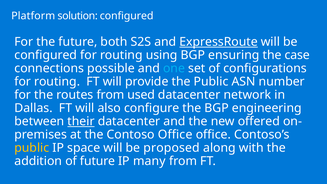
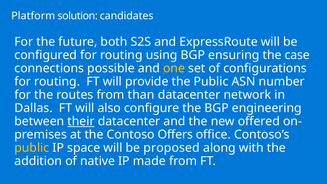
solution configured: configured -> candidates
ExpressRoute underline: present -> none
one colour: light blue -> yellow
used: used -> than
Contoso Office: Office -> Offers
of future: future -> native
many: many -> made
